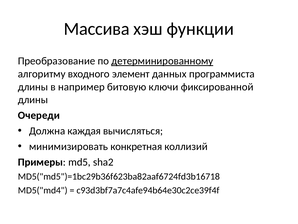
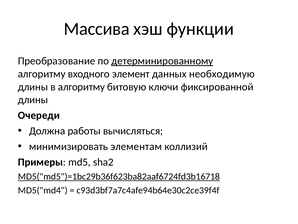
программиста: программиста -> необходимую
в например: например -> алгоритму
каждая: каждая -> работы
конкретная: конкретная -> элементам
MD5("md5")=1bc29b36f623ba82aaf6724fd3b16718 underline: none -> present
